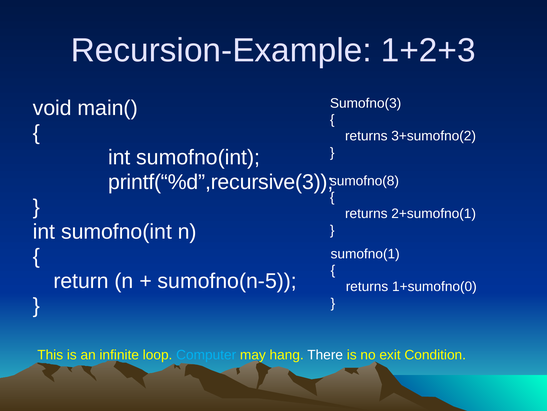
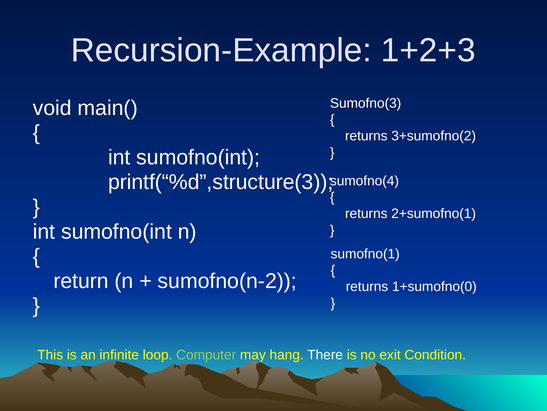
printf(“%d”,recursive(3: printf(“%d”,recursive(3 -> printf(“%d”,structure(3
sumofno(8: sumofno(8 -> sumofno(4
sumofno(n-5: sumofno(n-5 -> sumofno(n-2
Computer colour: light blue -> light green
